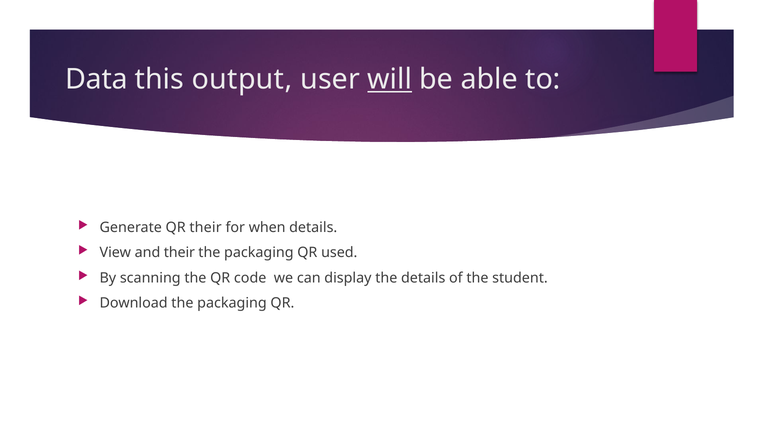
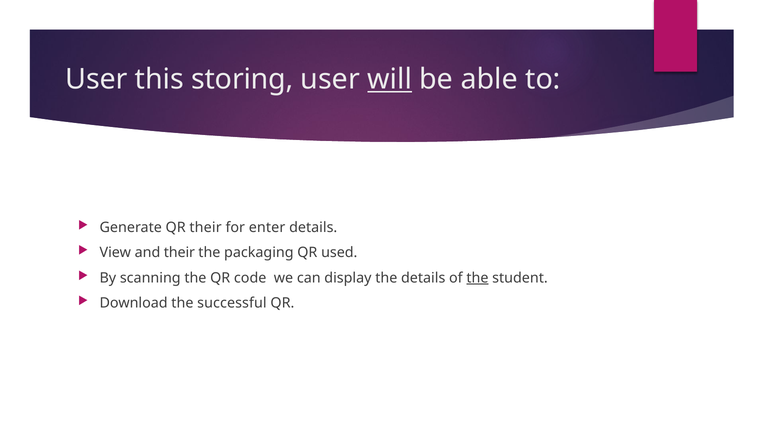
Data at (97, 79): Data -> User
output: output -> storing
when: when -> enter
the at (477, 278) underline: none -> present
Download the packaging: packaging -> successful
